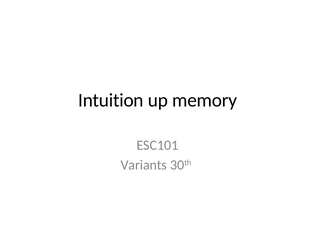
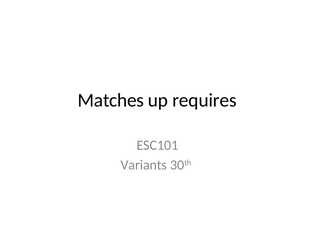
Intuition: Intuition -> Matches
memory: memory -> requires
